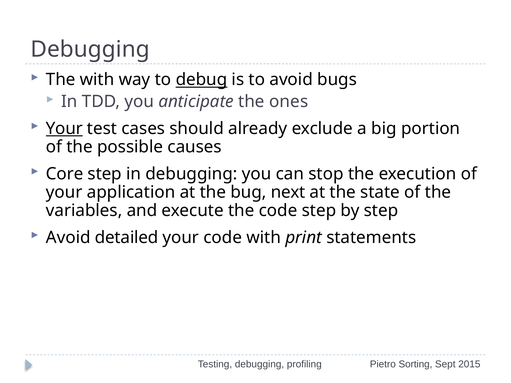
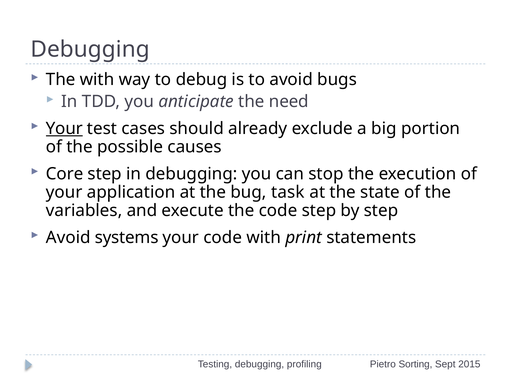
debug underline: present -> none
ones: ones -> need
next: next -> task
detailed: detailed -> systems
